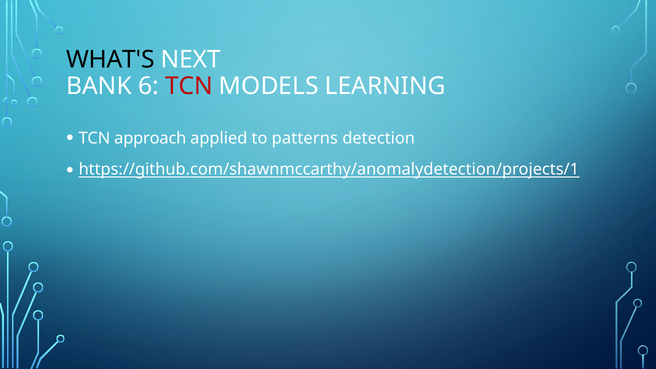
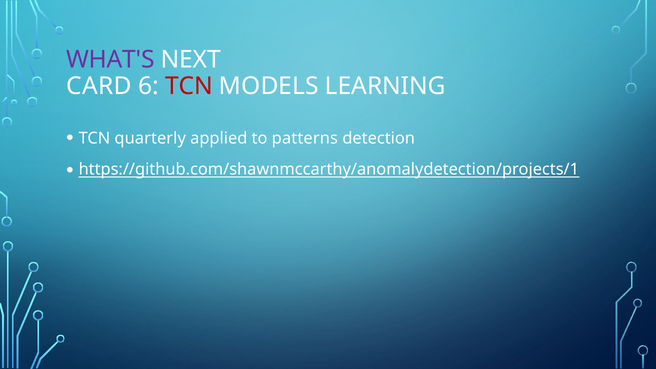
WHAT'S colour: black -> purple
BANK: BANK -> CARD
approach: approach -> quarterly
